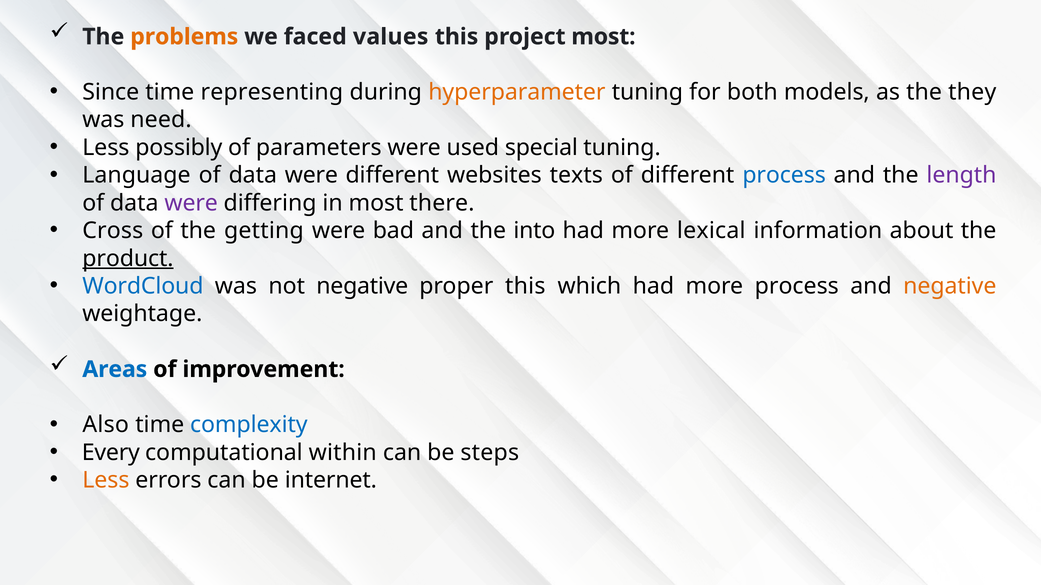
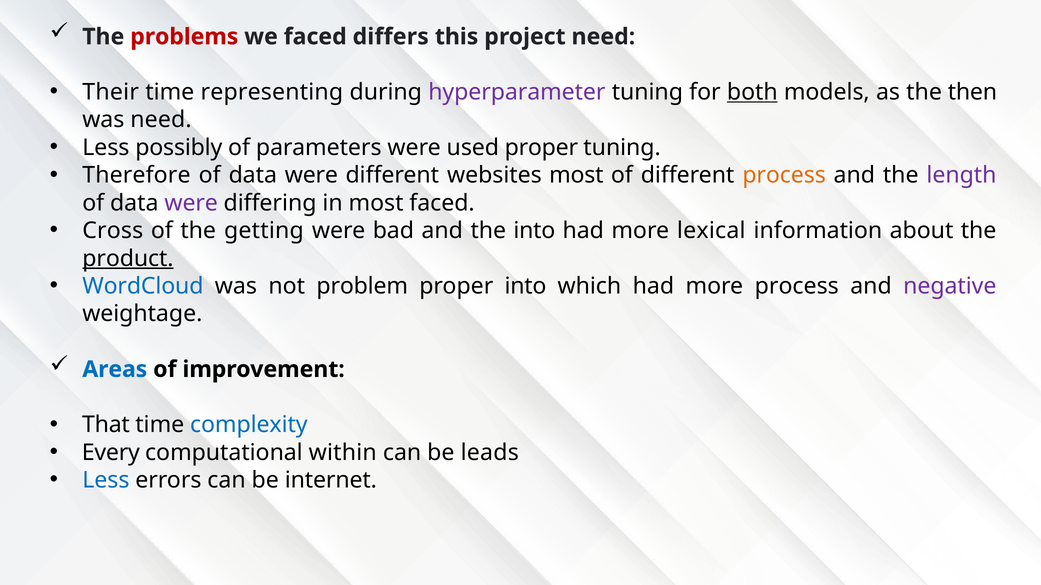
problems colour: orange -> red
values: values -> differs
project most: most -> need
Since: Since -> Their
hyperparameter colour: orange -> purple
both underline: none -> present
they: they -> then
used special: special -> proper
Language: Language -> Therefore
websites texts: texts -> most
process at (784, 175) colour: blue -> orange
most there: there -> faced
not negative: negative -> problem
proper this: this -> into
negative at (950, 286) colour: orange -> purple
Also: Also -> That
steps: steps -> leads
Less at (106, 481) colour: orange -> blue
